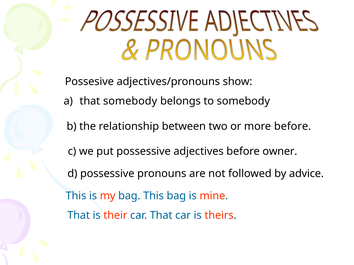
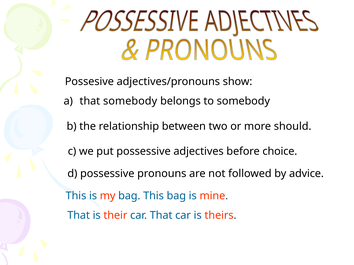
more before: before -> should
owner: owner -> choice
